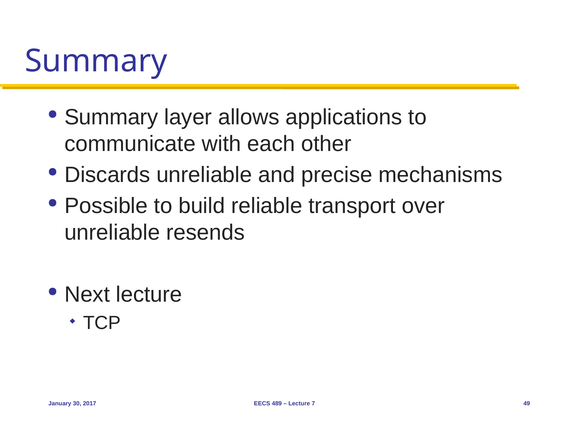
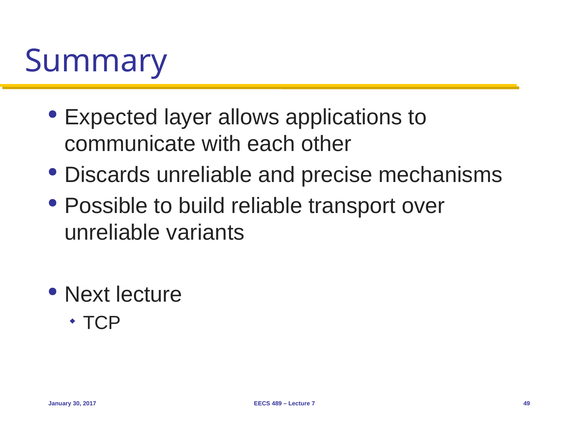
Summary at (111, 117): Summary -> Expected
resends: resends -> variants
